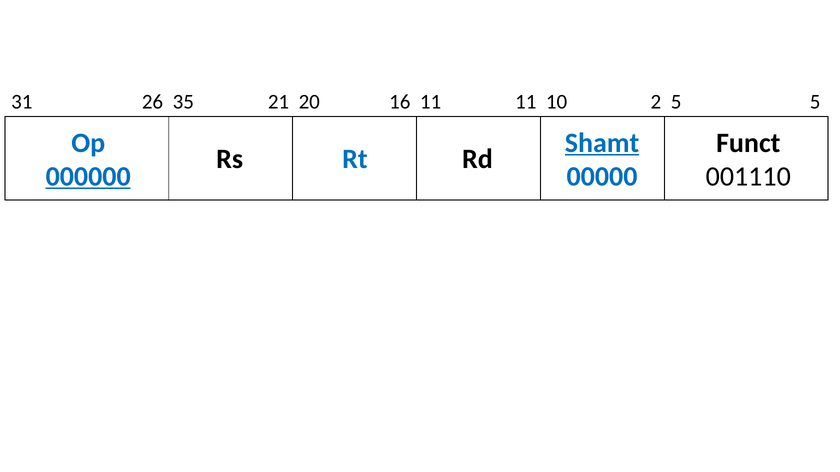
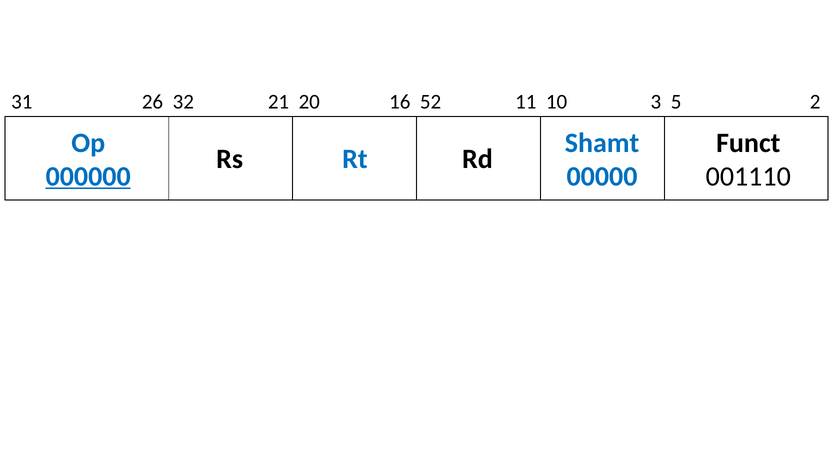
35: 35 -> 32
16 11: 11 -> 52
2: 2 -> 3
5 5: 5 -> 2
Shamt underline: present -> none
